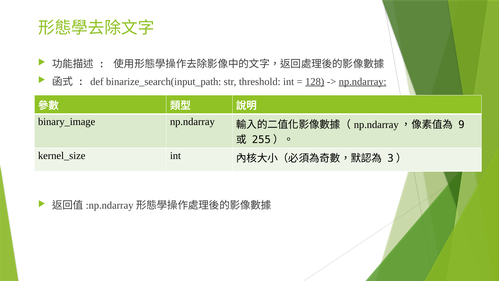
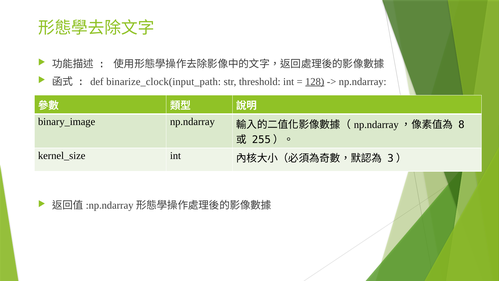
binarize_search(input_path: binarize_search(input_path -> binarize_clock(input_path
np.ndarray at (363, 82) underline: present -> none
9: 9 -> 8
